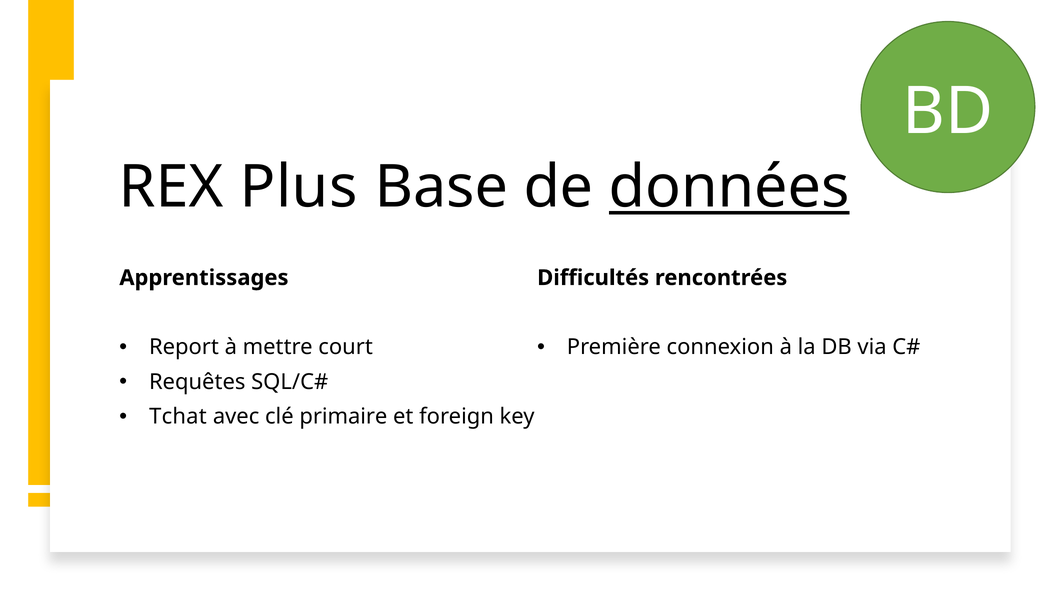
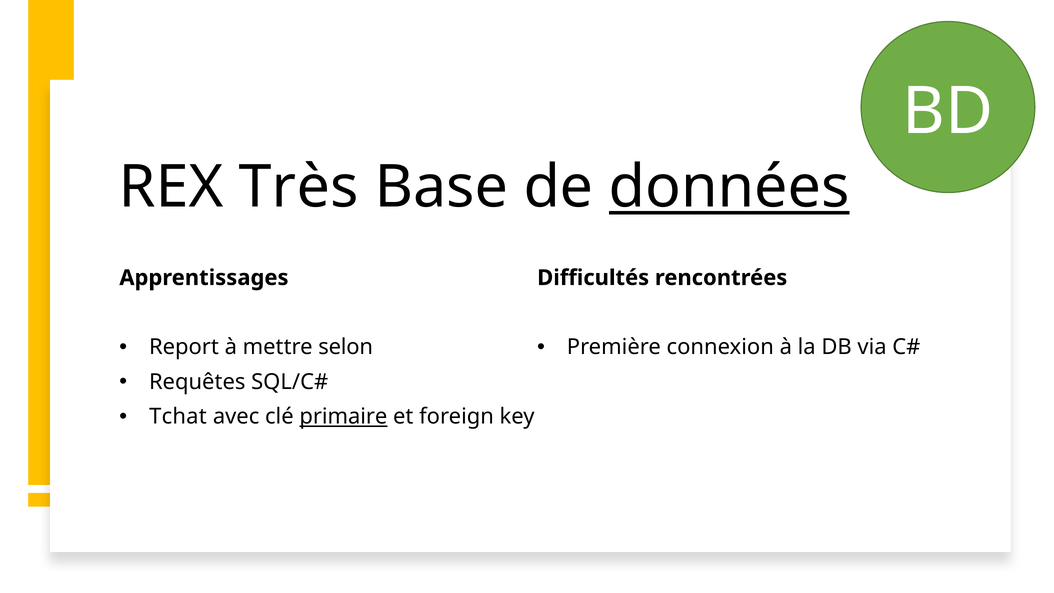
Plus: Plus -> Très
court: court -> selon
primaire underline: none -> present
